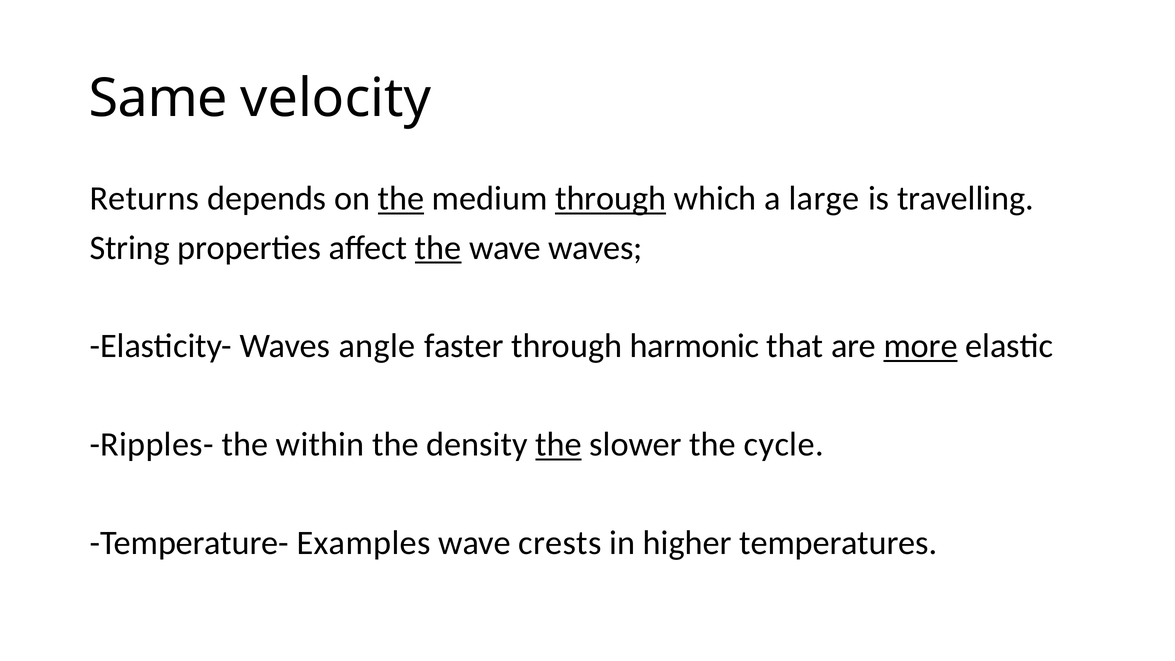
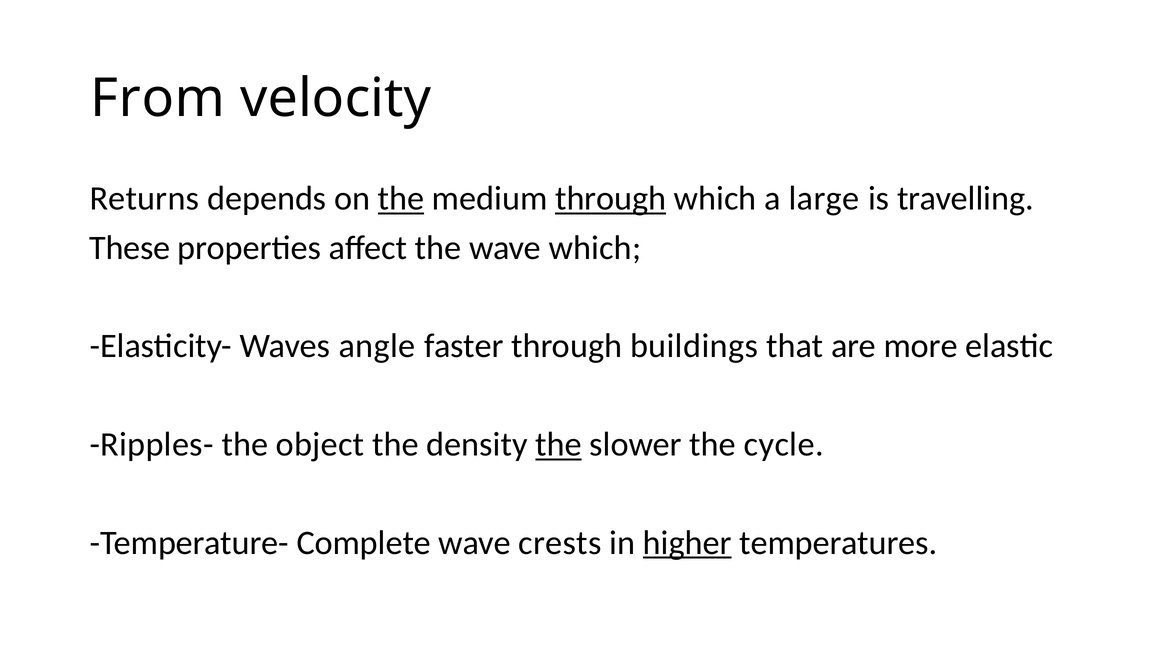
Same: Same -> From
String: String -> These
the at (438, 248) underline: present -> none
wave waves: waves -> which
harmonic: harmonic -> buildings
more underline: present -> none
within: within -> object
Examples: Examples -> Complete
higher underline: none -> present
